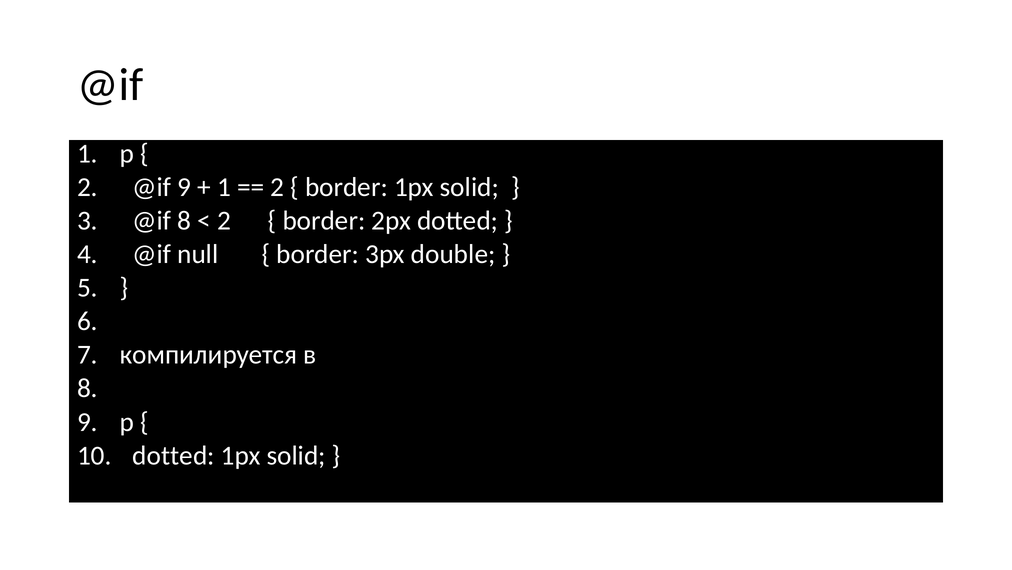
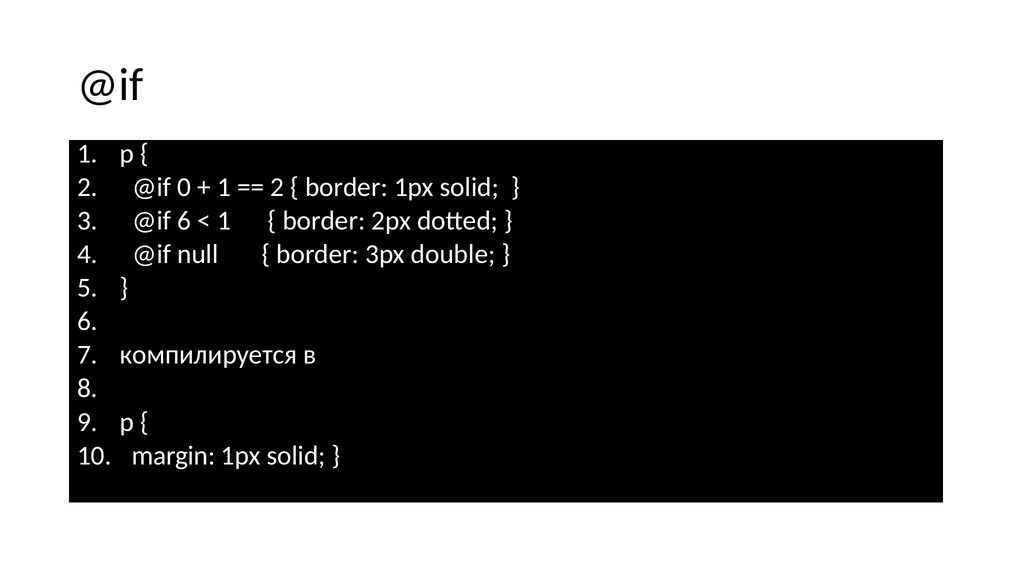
@if 9: 9 -> 0
@if 8: 8 -> 6
2 at (224, 220): 2 -> 1
dotted at (173, 455): dotted -> margin
